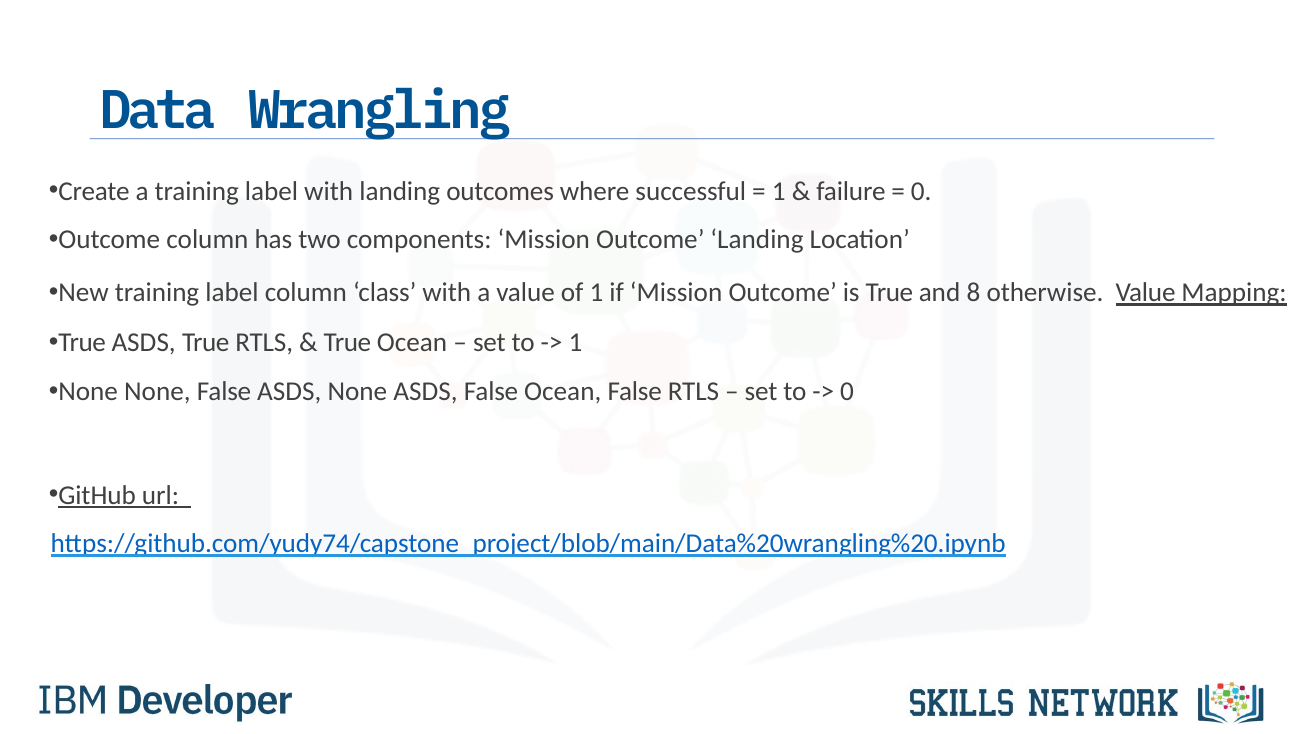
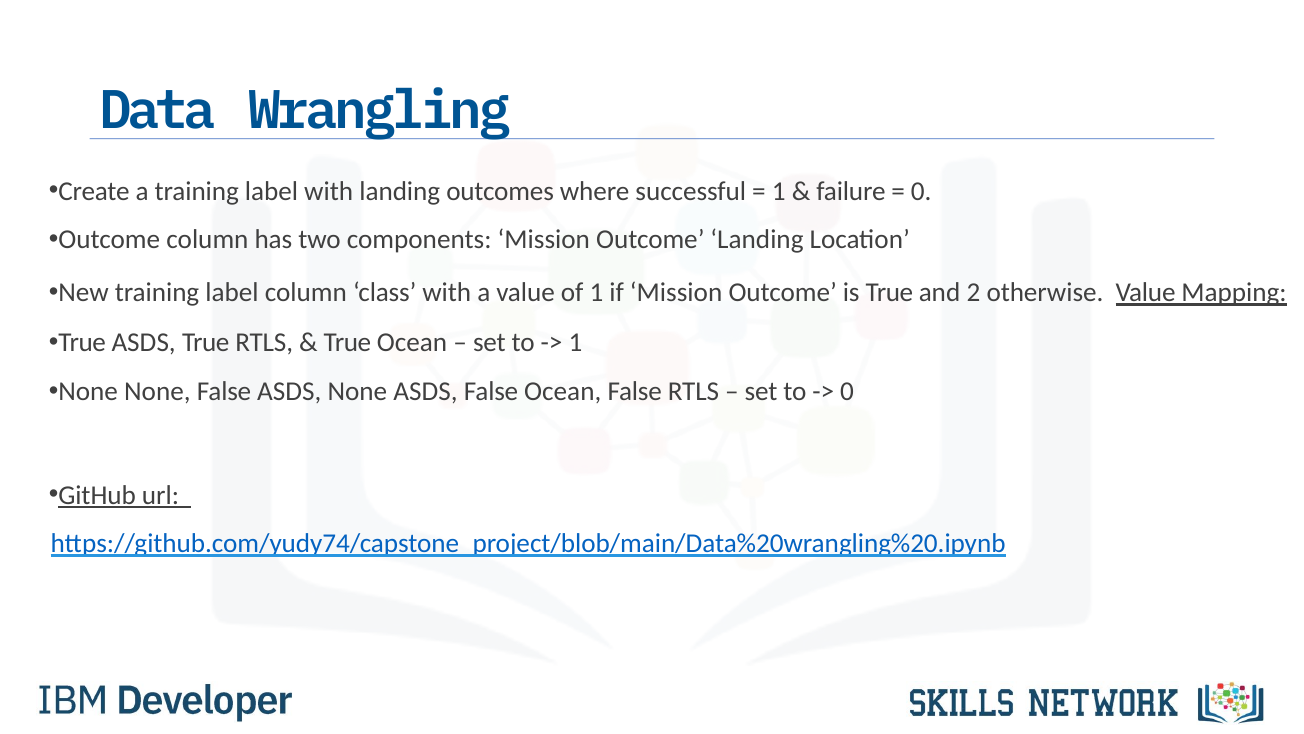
8: 8 -> 2
